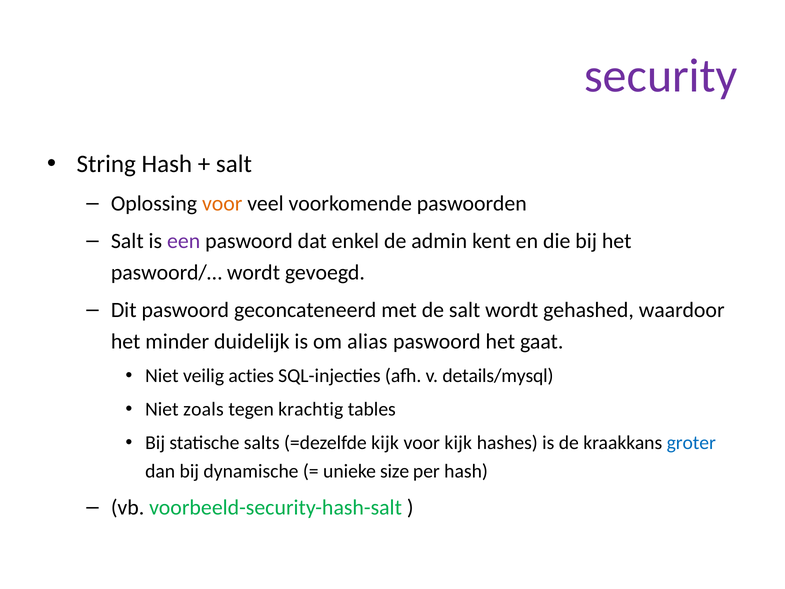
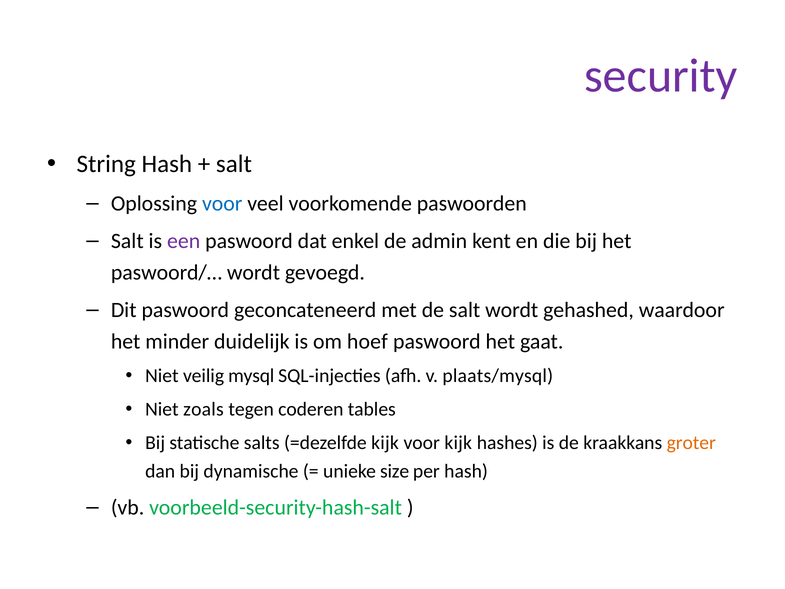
voor at (222, 203) colour: orange -> blue
alias: alias -> hoef
acties: acties -> mysql
details/mysql: details/mysql -> plaats/mysql
krachtig: krachtig -> coderen
groter colour: blue -> orange
